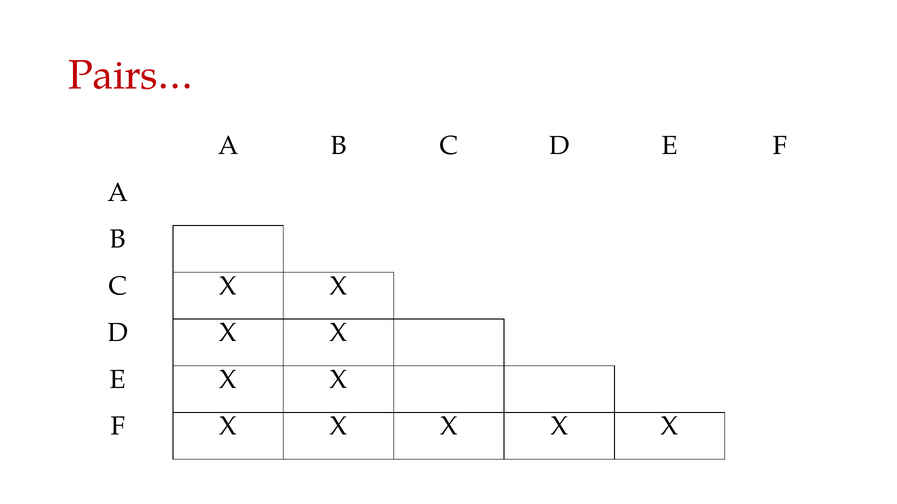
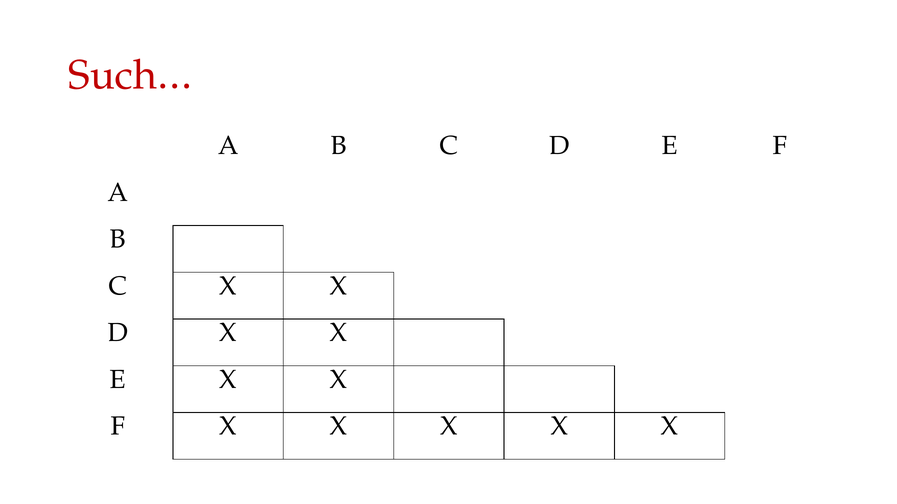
Pairs…: Pairs… -> Such…
